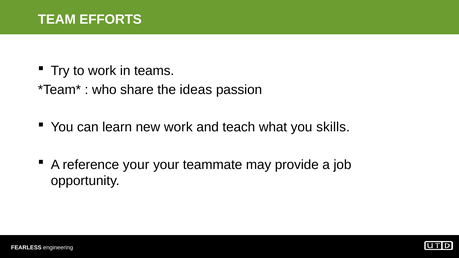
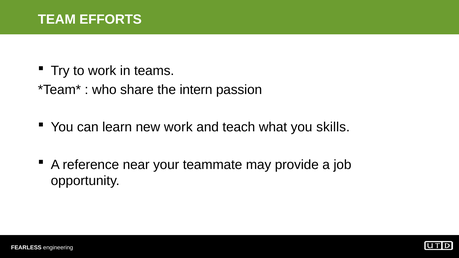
ideas: ideas -> intern
reference your: your -> near
